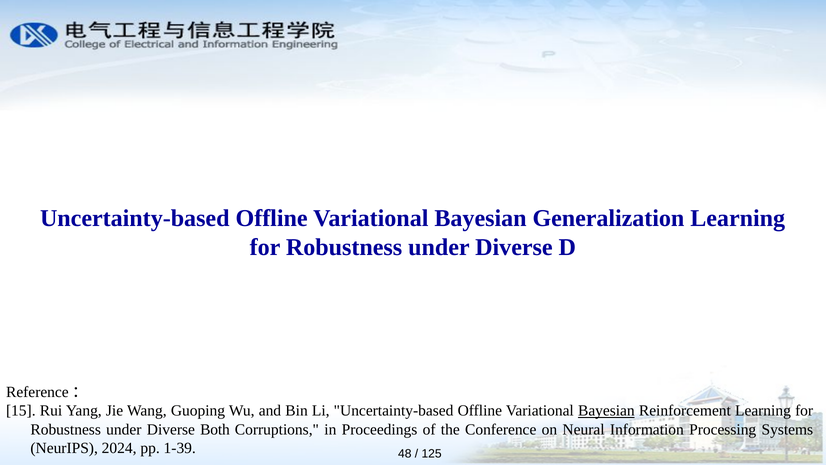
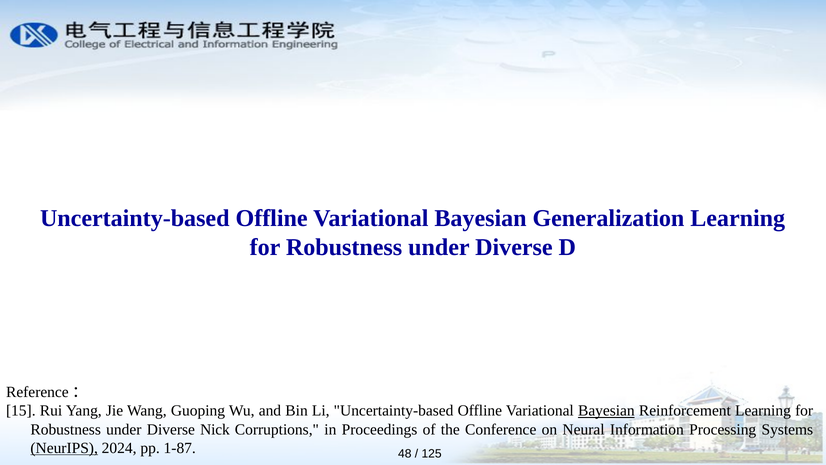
Both: Both -> Nick
NeurIPS underline: none -> present
1-39: 1-39 -> 1-87
